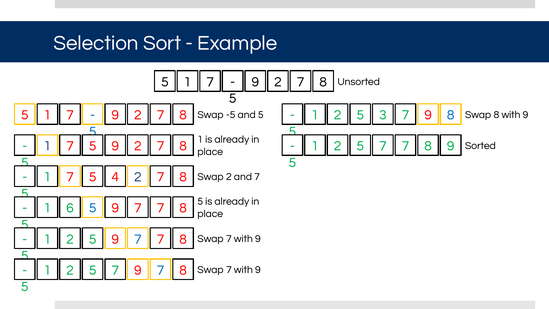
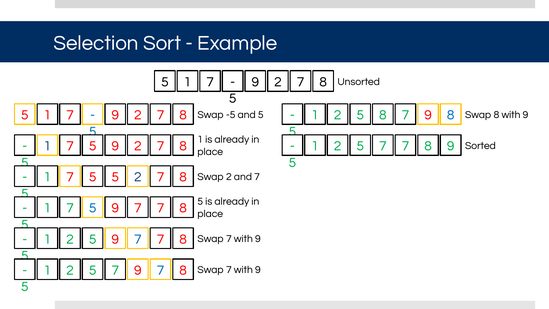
5 3: 3 -> 8
7 5 4: 4 -> 5
6 at (70, 208): 6 -> 7
